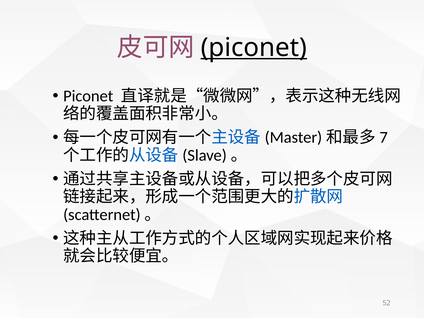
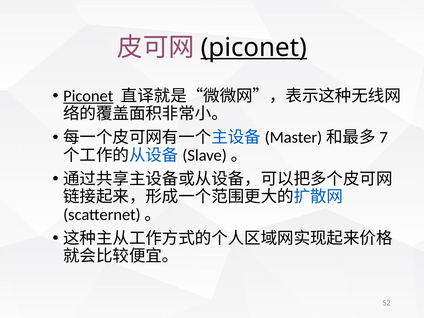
Piconet at (88, 96) underline: none -> present
